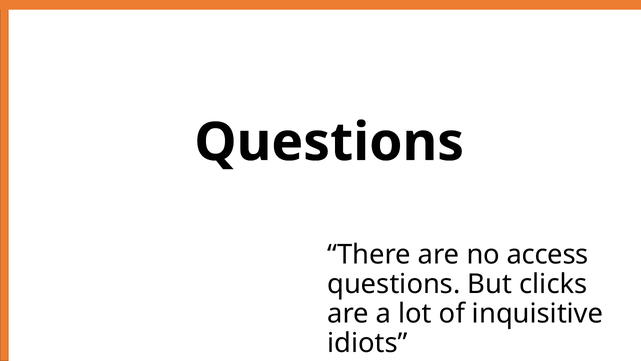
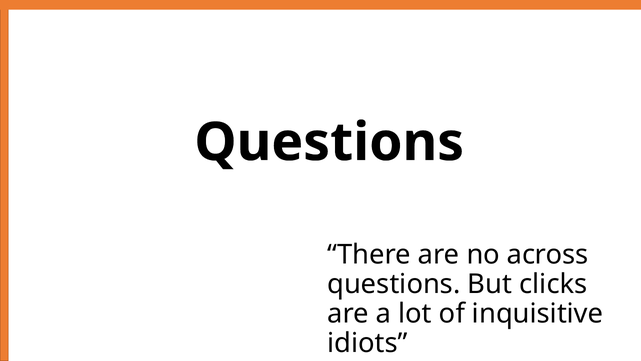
access: access -> across
